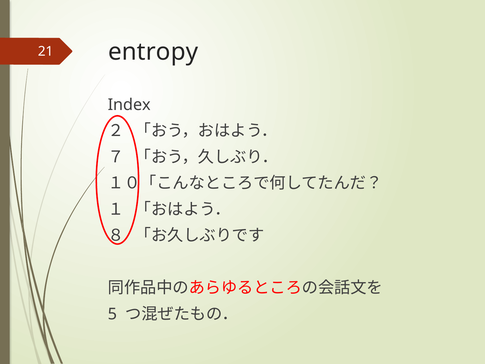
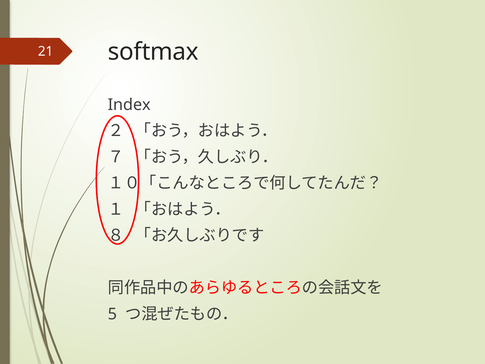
entropy: entropy -> softmax
